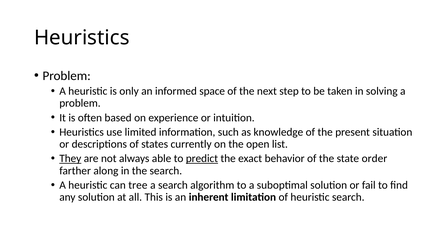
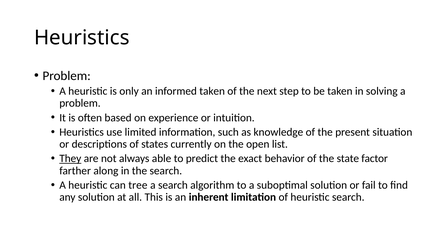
informed space: space -> taken
predict underline: present -> none
order: order -> factor
